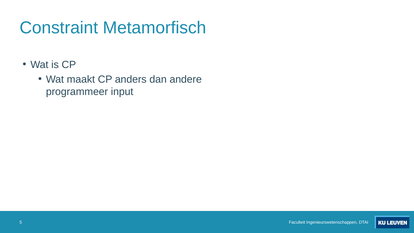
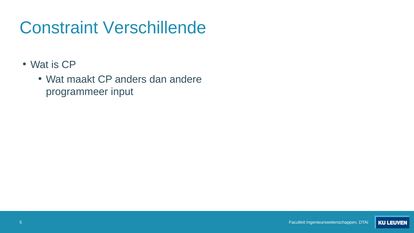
Metamorfisch: Metamorfisch -> Verschillende
